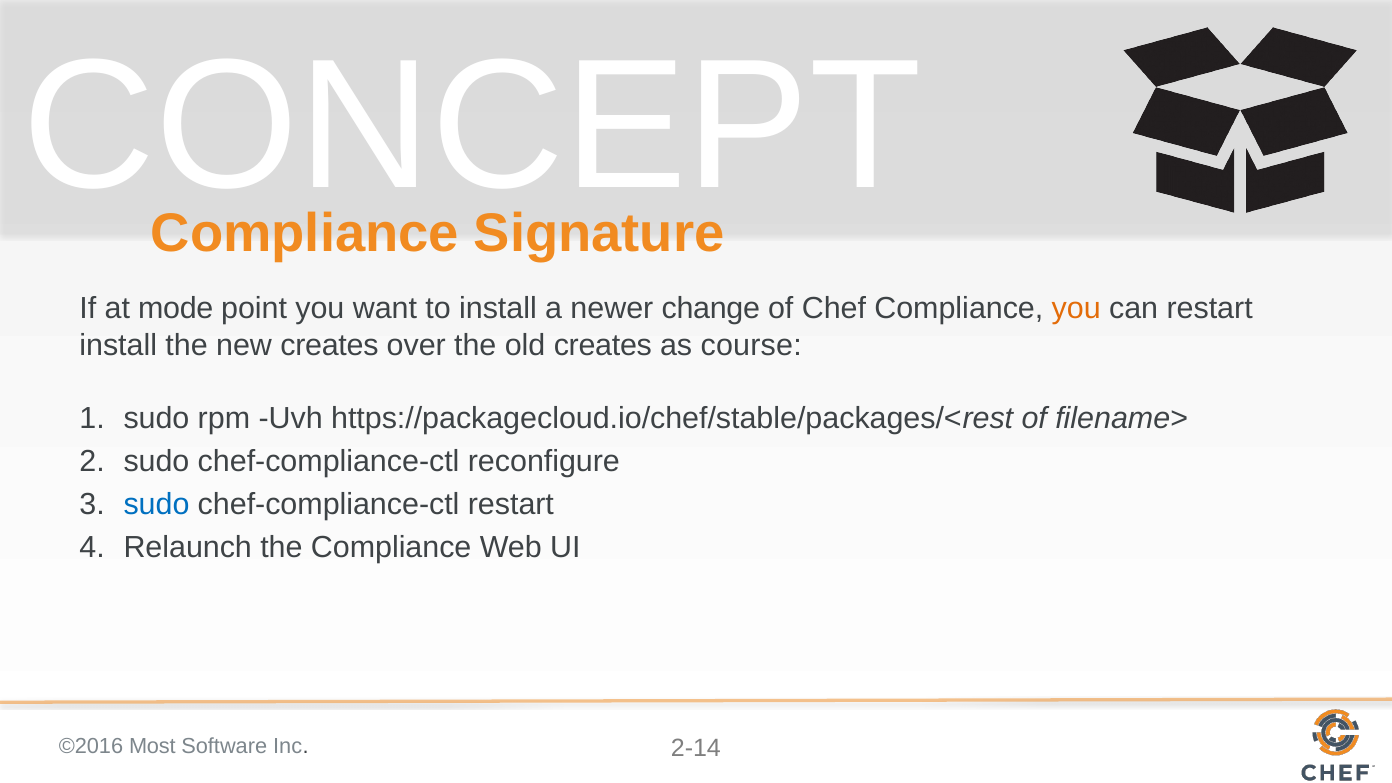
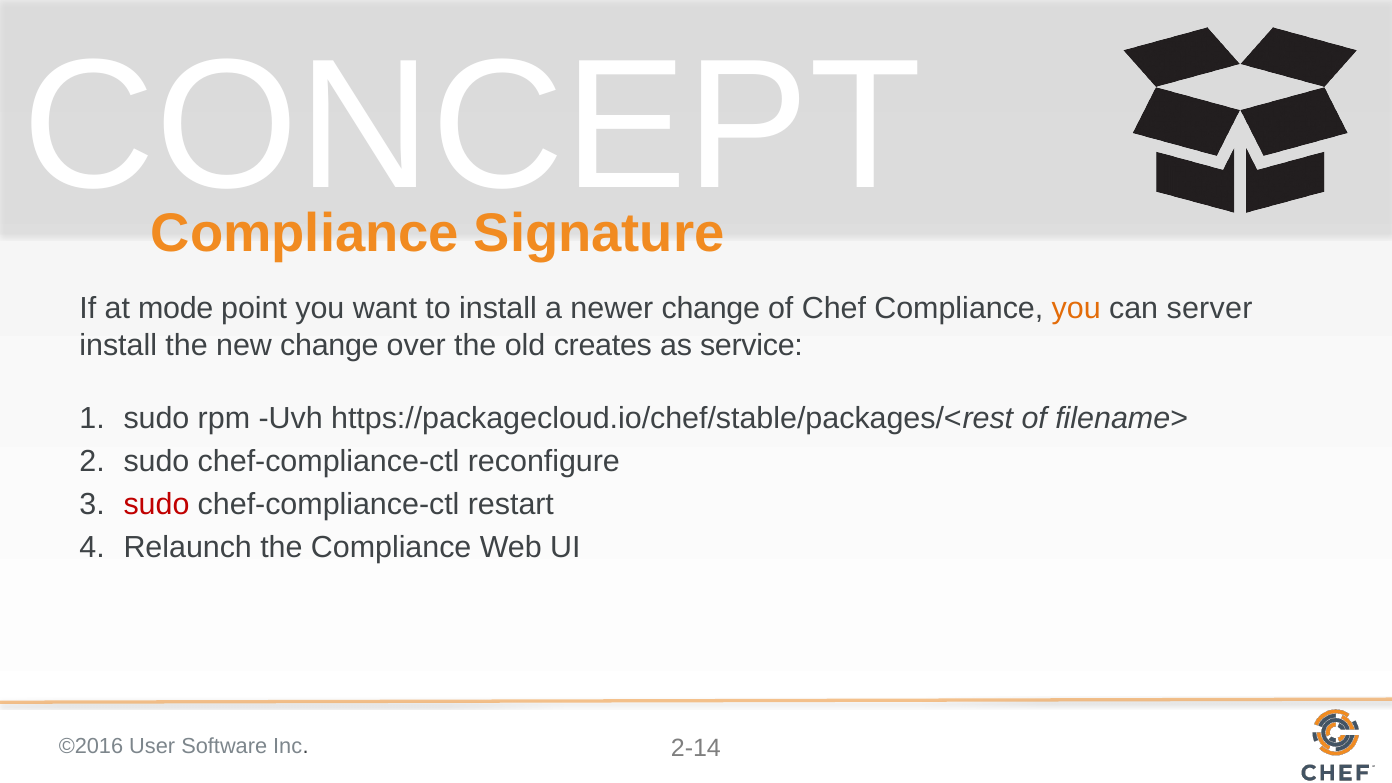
can restart: restart -> server
new creates: creates -> change
course: course -> service
sudo at (156, 504) colour: blue -> red
Most: Most -> User
